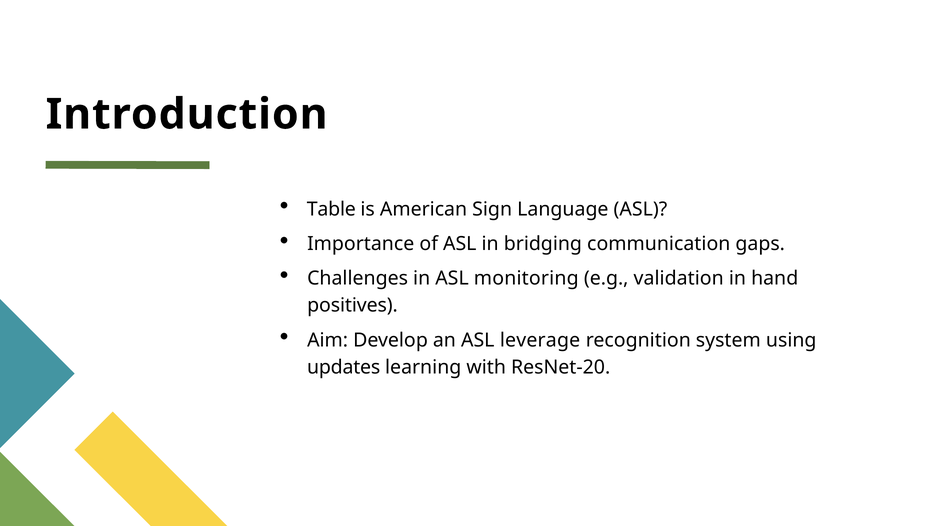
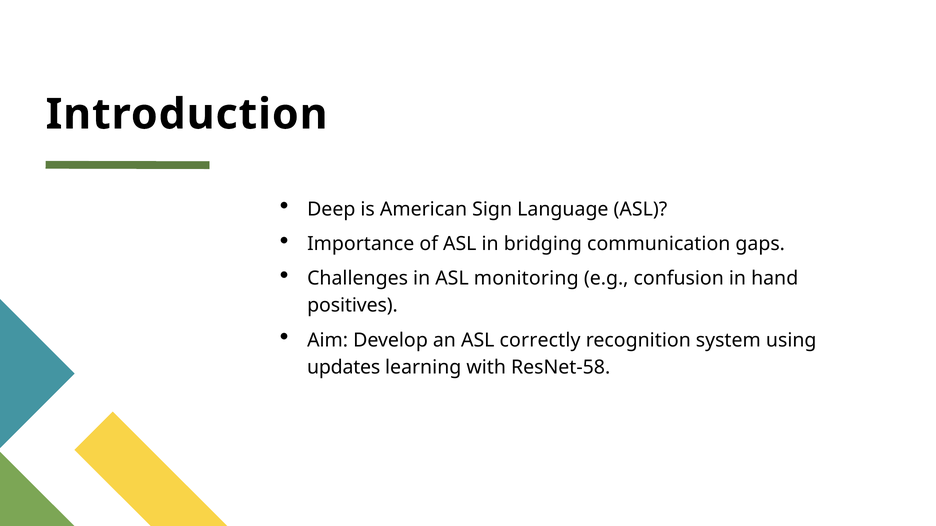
Table: Table -> Deep
validation: validation -> confusion
leverage: leverage -> correctly
ResNet-20: ResNet-20 -> ResNet-58
